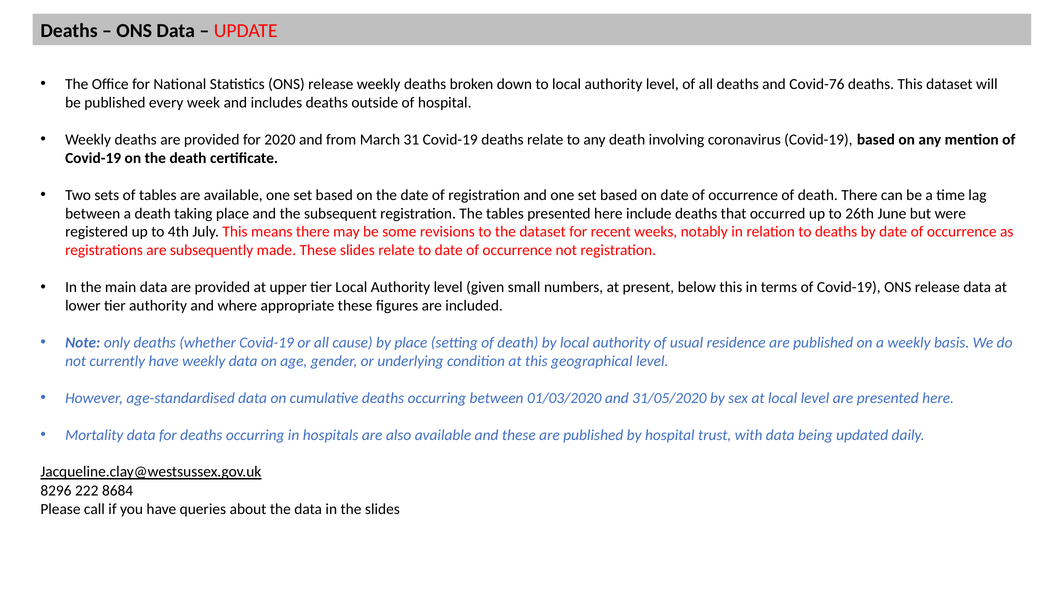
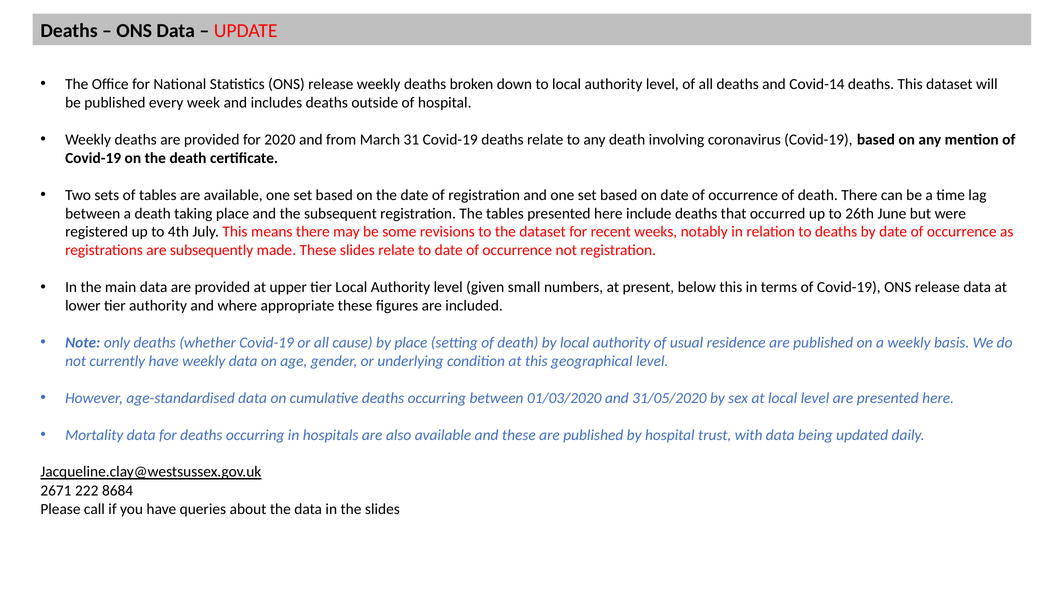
Covid-76: Covid-76 -> Covid-14
8296: 8296 -> 2671
